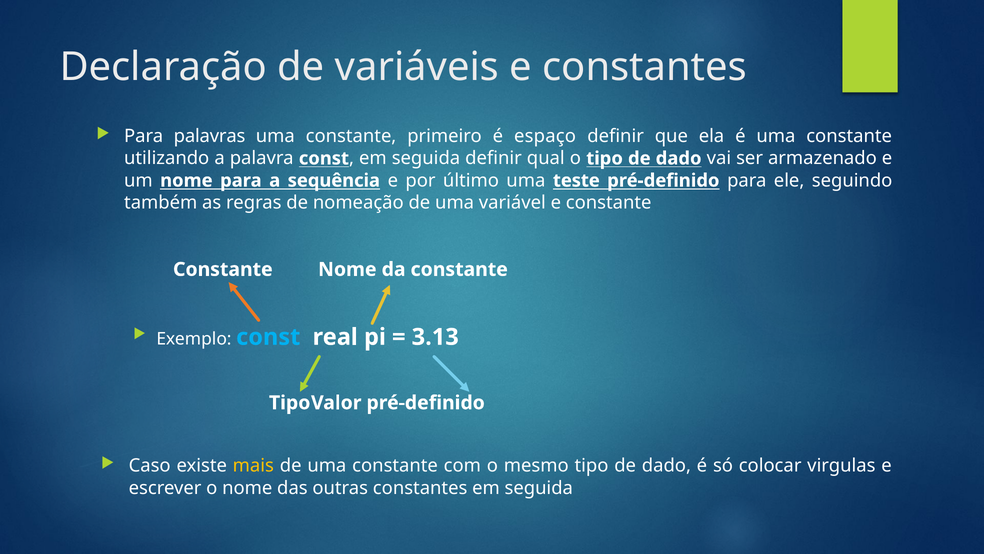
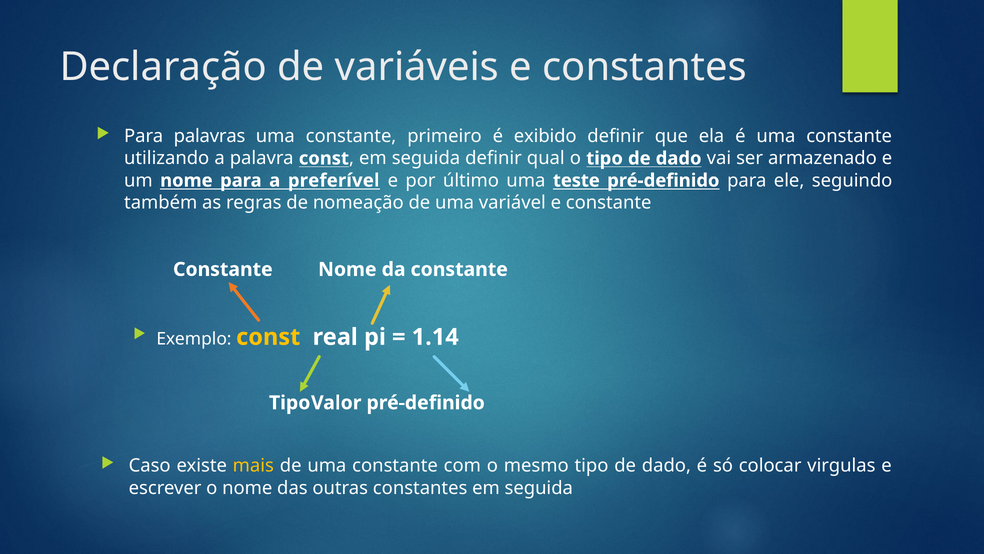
espaço: espaço -> exibido
sequência: sequência -> preferível
const at (268, 337) colour: light blue -> yellow
3.13: 3.13 -> 1.14
